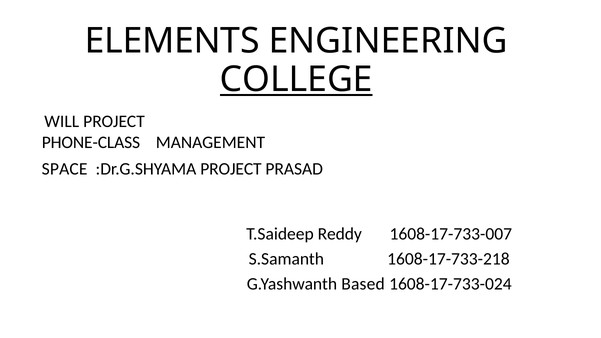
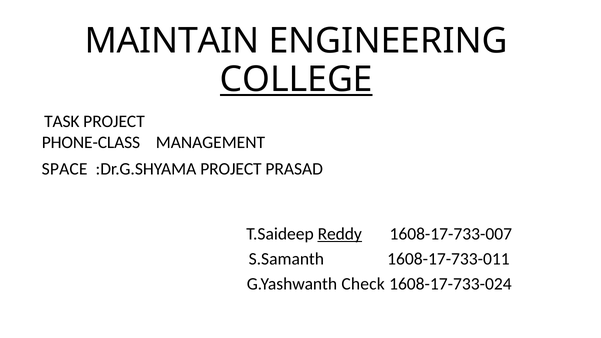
ELEMENTS: ELEMENTS -> MAINTAIN
WILL: WILL -> TASK
Reddy underline: none -> present
1608-17-733-218: 1608-17-733-218 -> 1608-17-733-011
Based: Based -> Check
